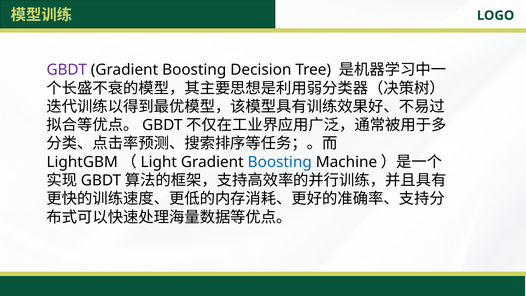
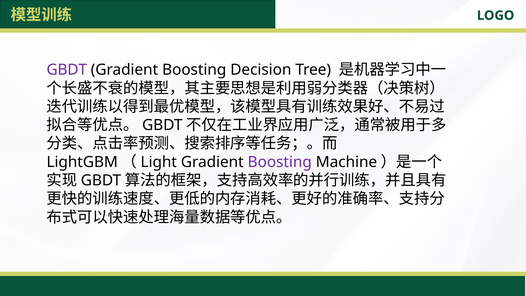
Boosting at (280, 162) colour: blue -> purple
